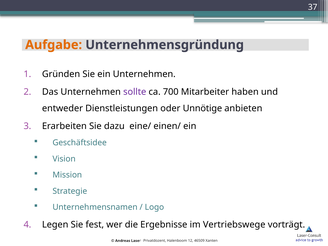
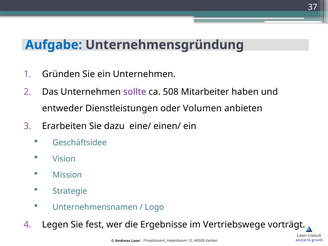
Aufgabe colour: orange -> blue
700: 700 -> 508
Unnötige: Unnötige -> Volumen
